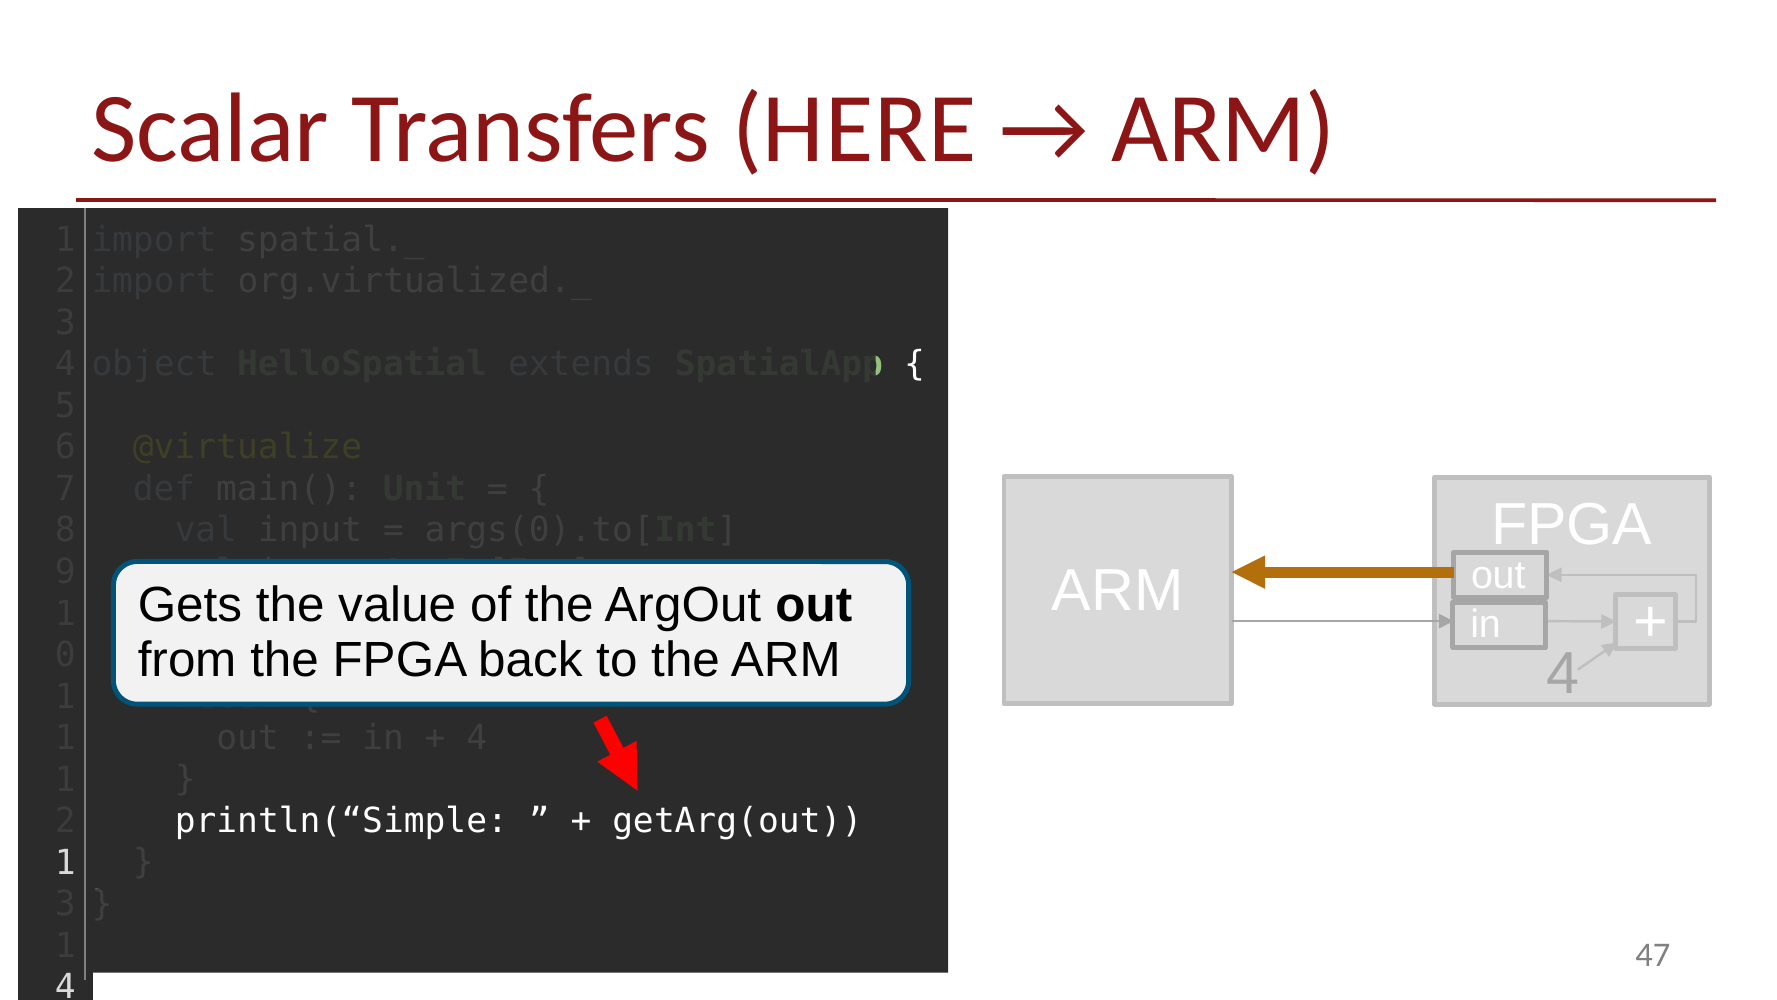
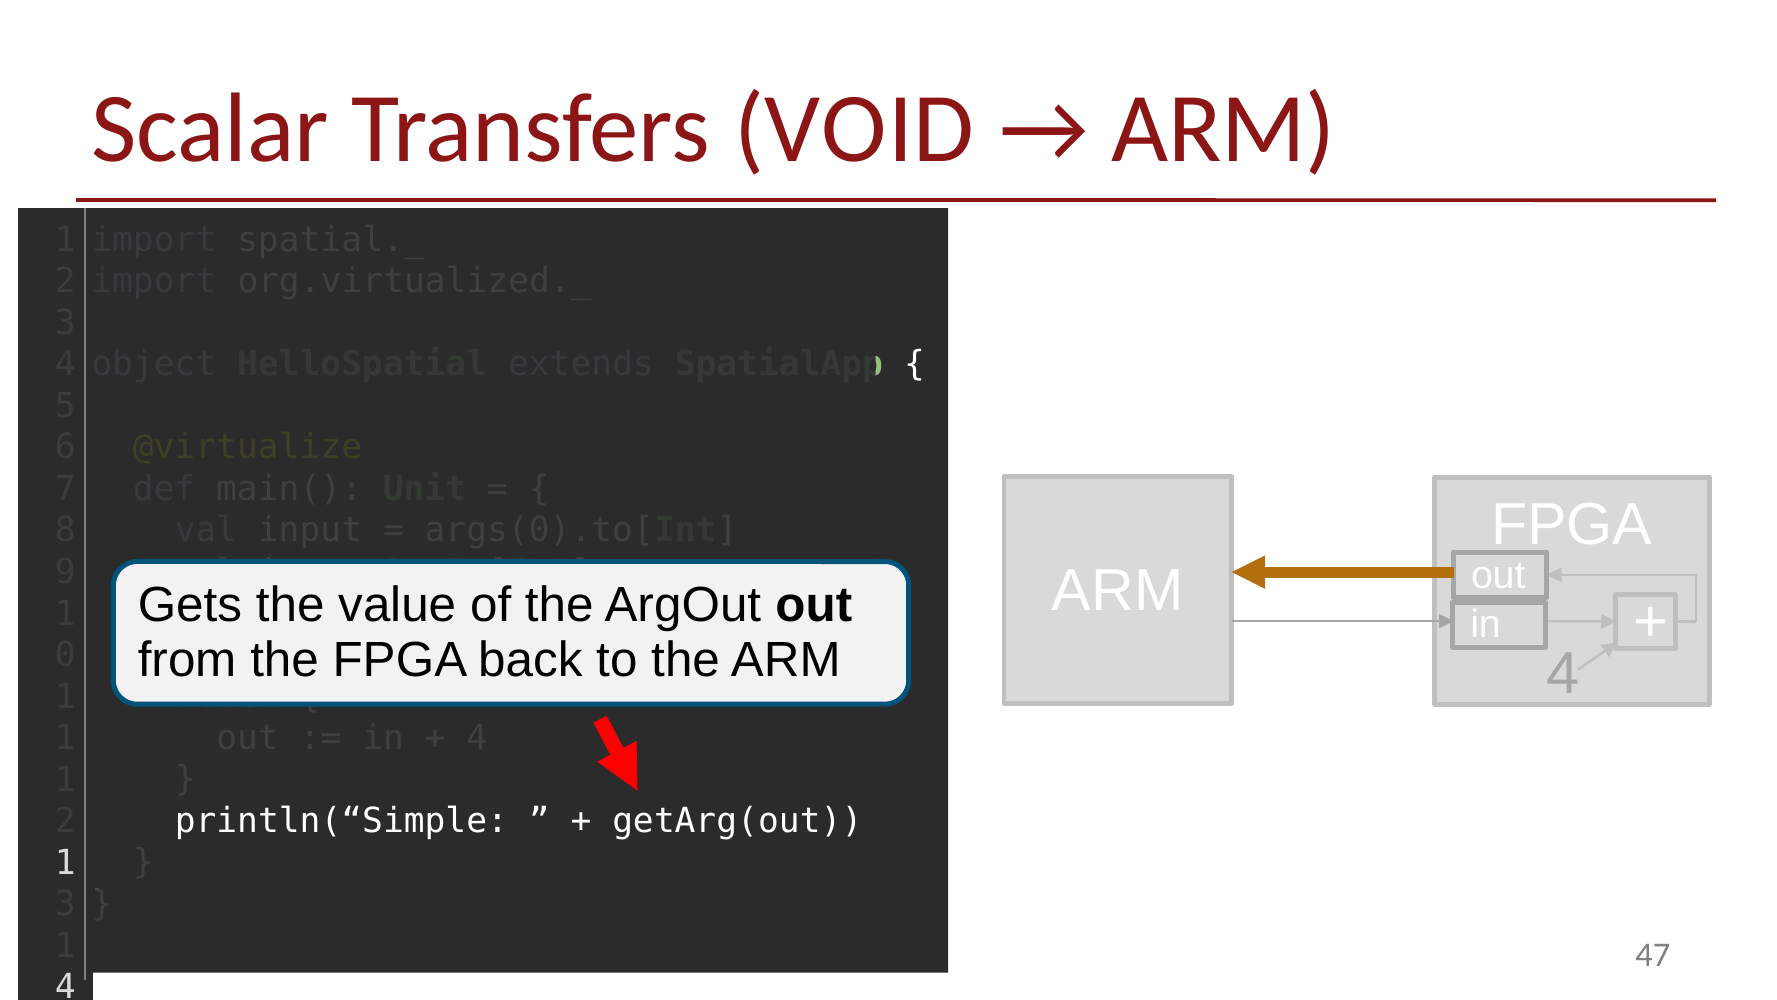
HERE: HERE -> VOID
